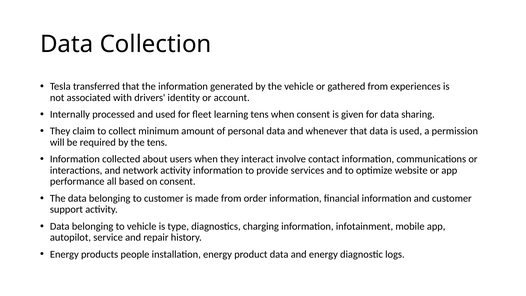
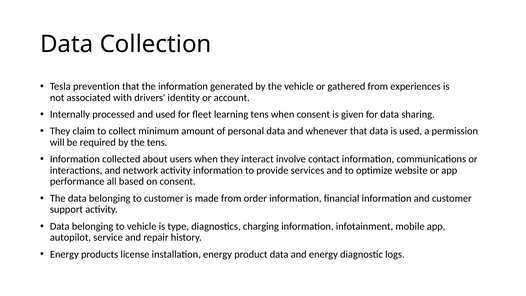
transferred: transferred -> prevention
people: people -> license
